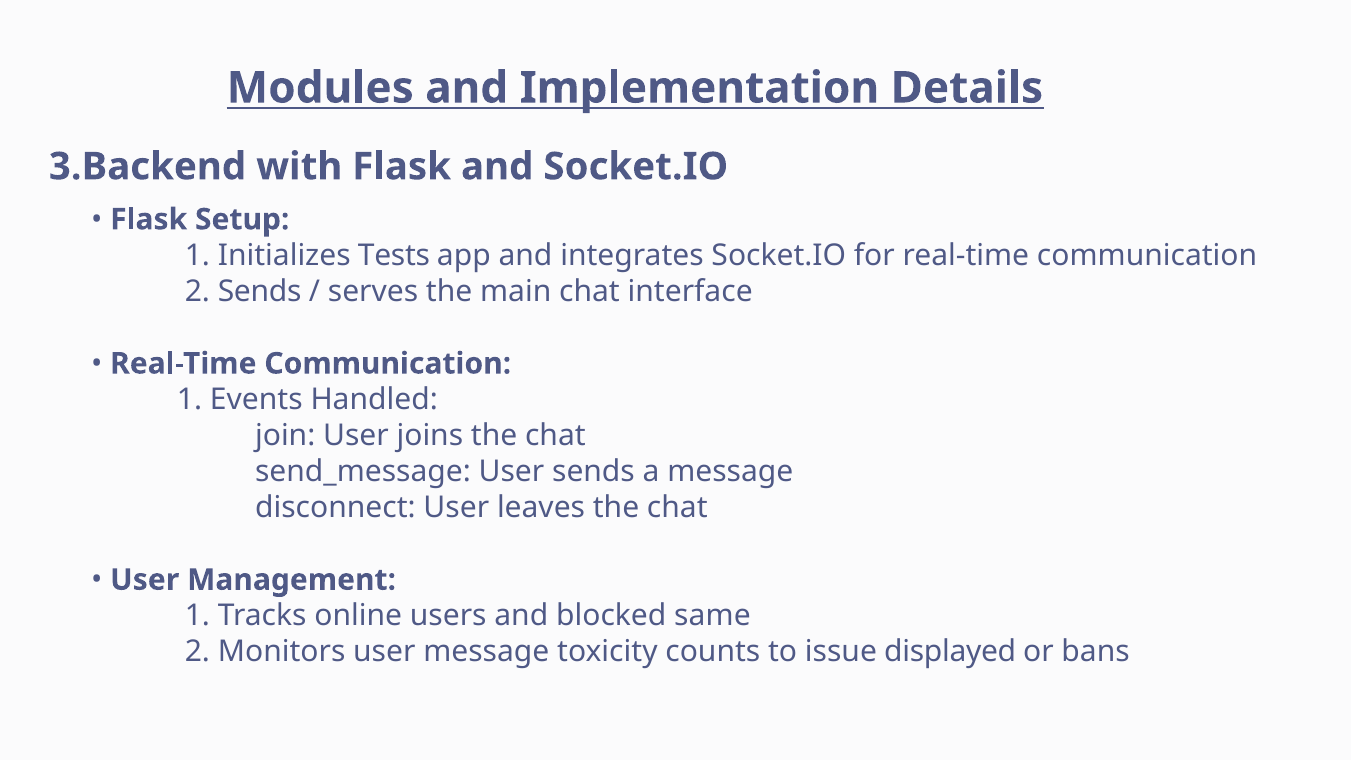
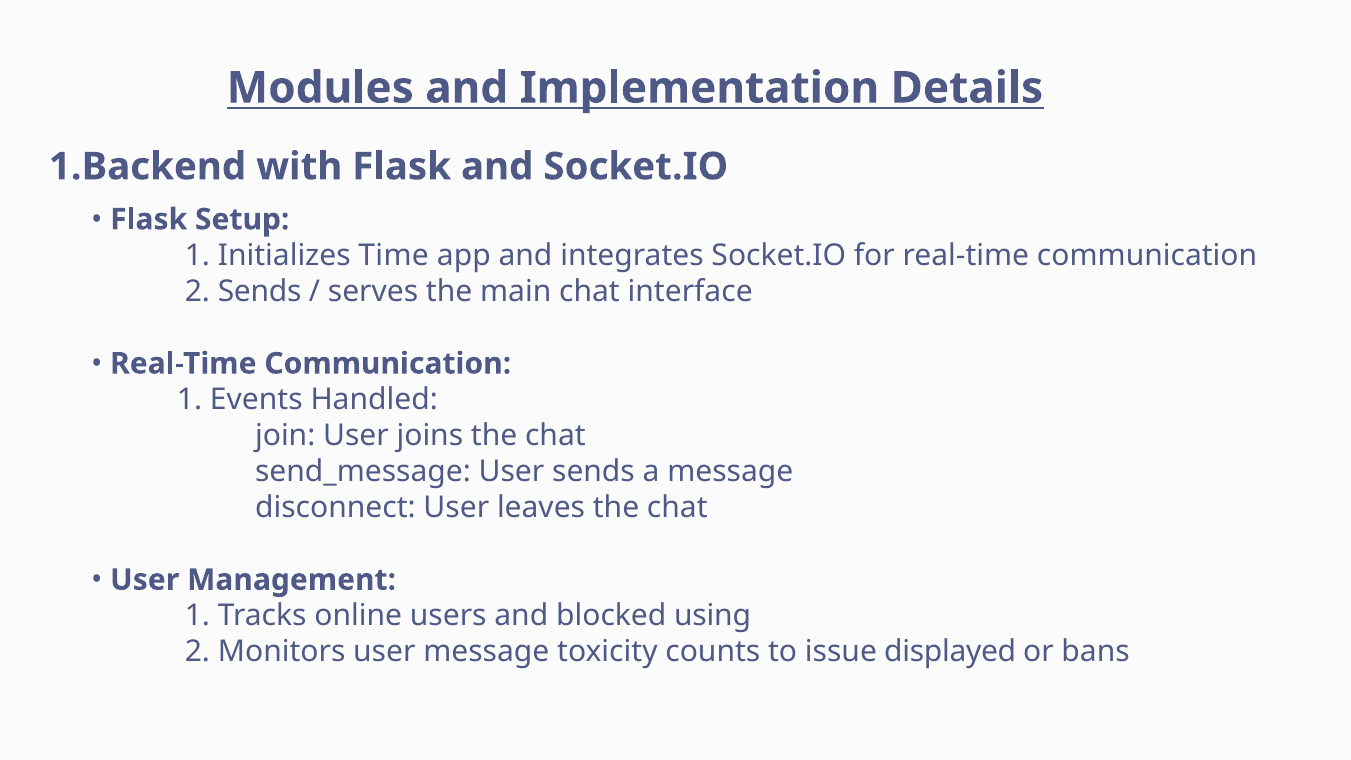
3.Backend: 3.Backend -> 1.Backend
Tests: Tests -> Time
same: same -> using
